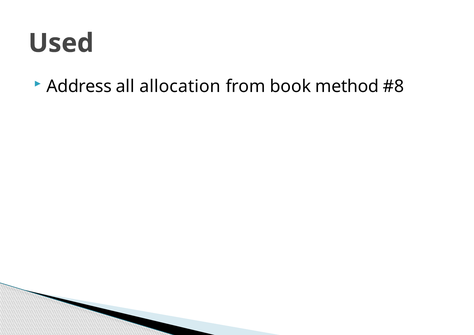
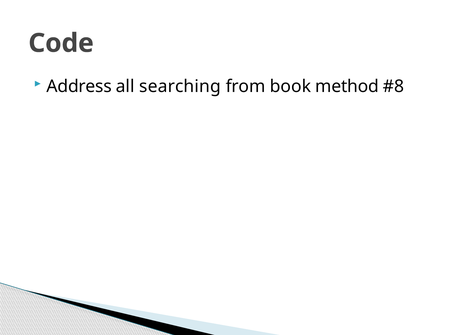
Used: Used -> Code
allocation: allocation -> searching
